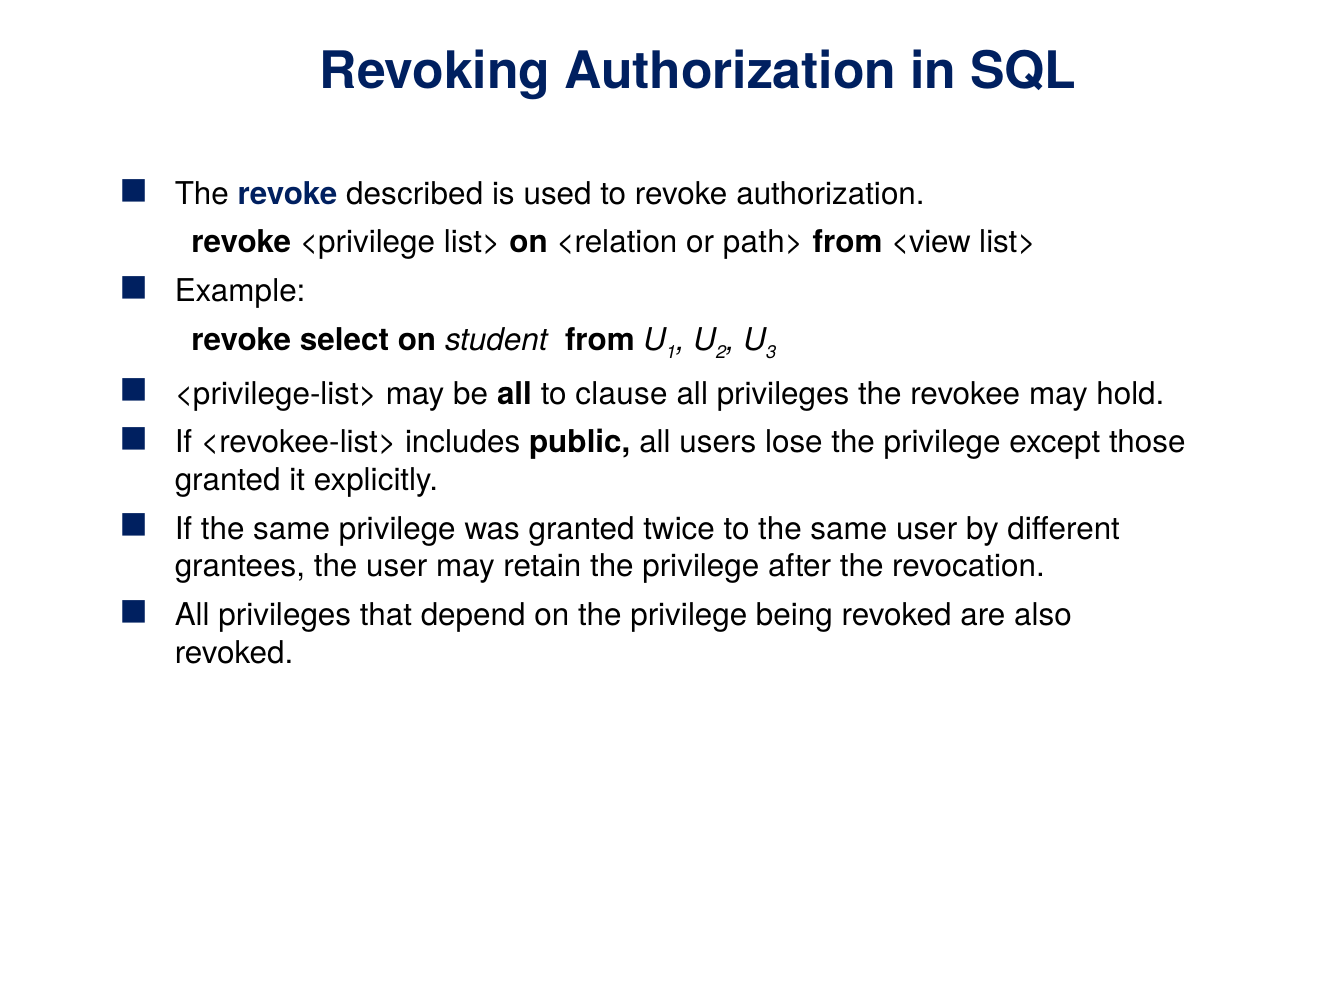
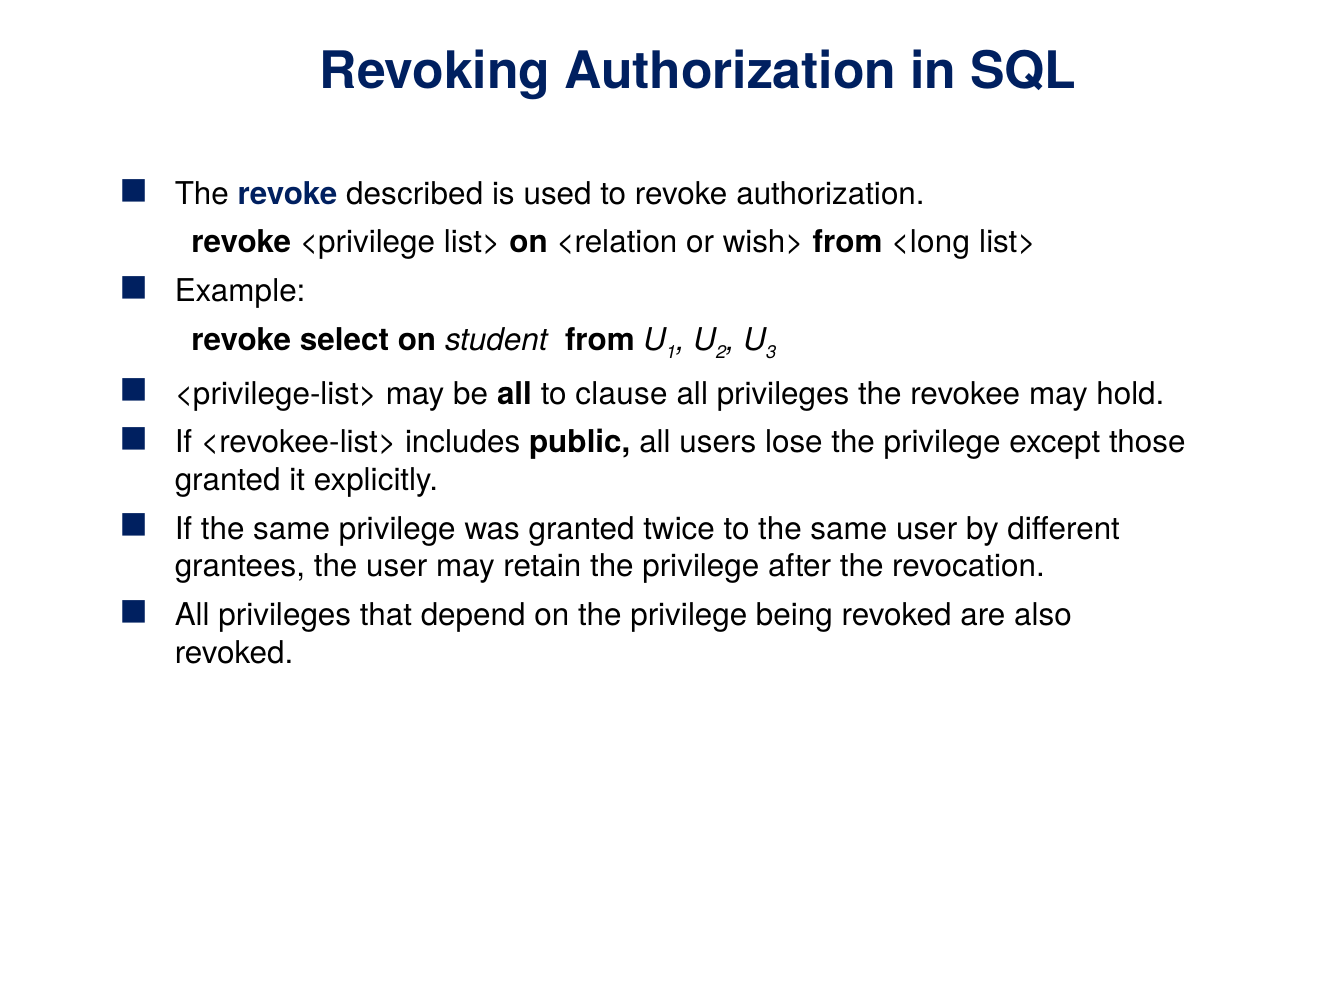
path>: path> -> wish>
<view: <view -> <long
